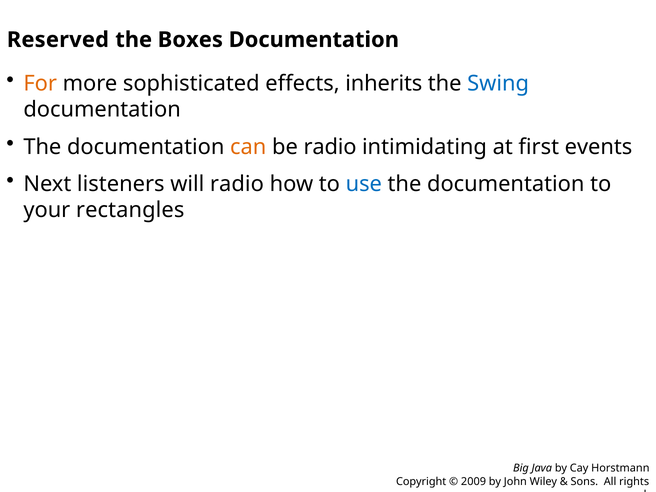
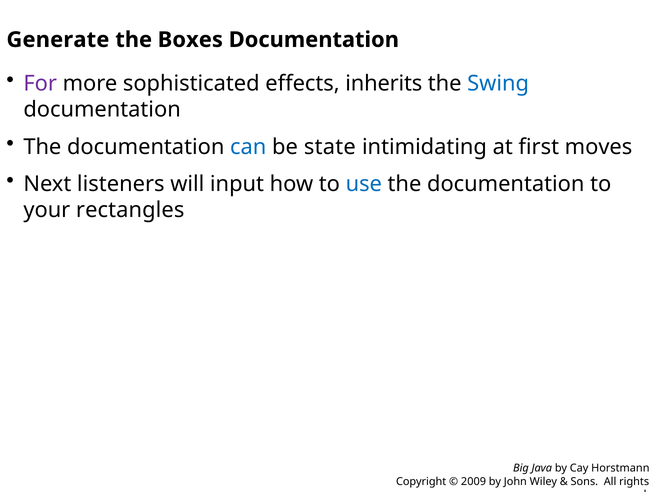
Reserved at (58, 40): Reserved -> Generate
For colour: orange -> purple
can colour: orange -> blue
be radio: radio -> state
events: events -> moves
will radio: radio -> input
